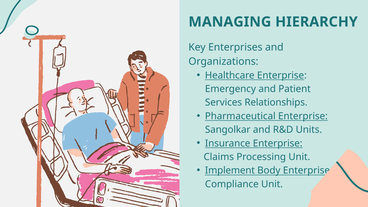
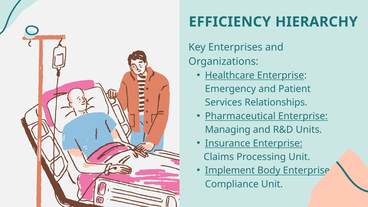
MANAGING: MANAGING -> EFFICIENCY
Sangolkar: Sangolkar -> Managing
